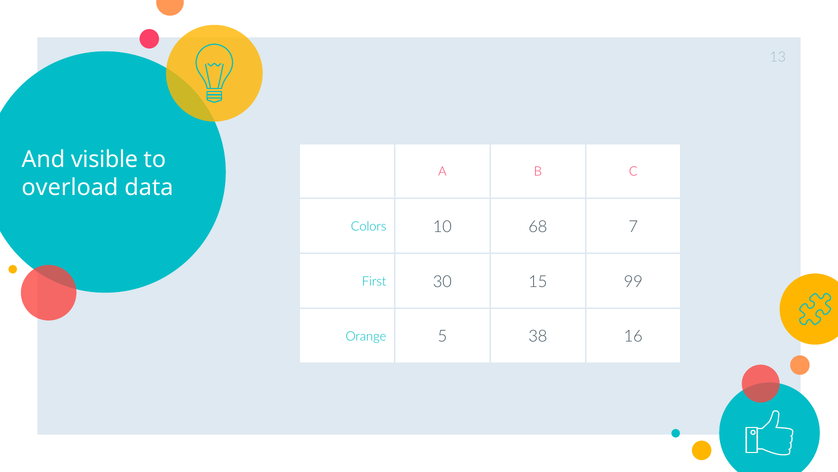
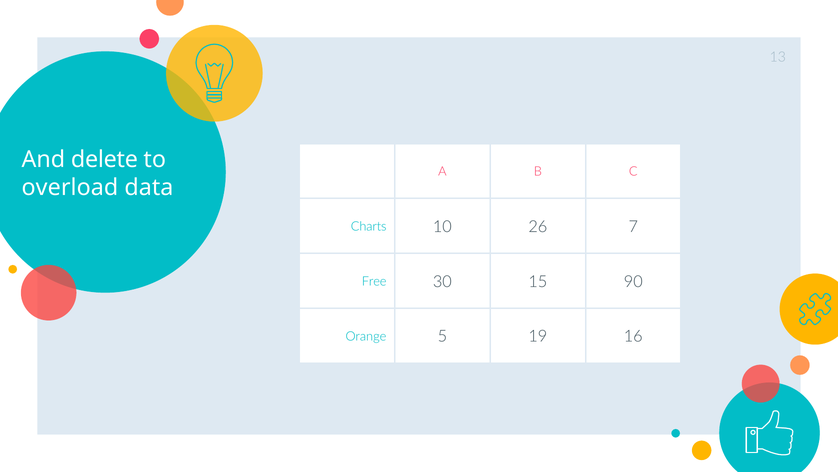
visible: visible -> delete
Colors: Colors -> Charts
68: 68 -> 26
First: First -> Free
99: 99 -> 90
38: 38 -> 19
